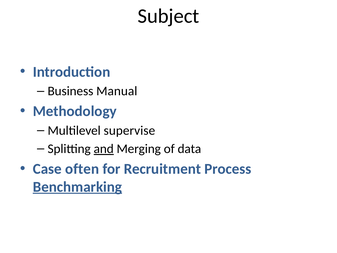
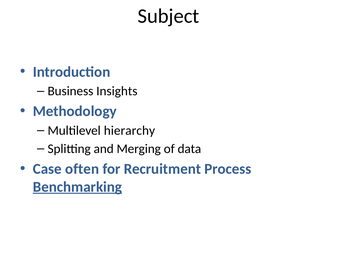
Manual: Manual -> Insights
supervise: supervise -> hierarchy
and underline: present -> none
